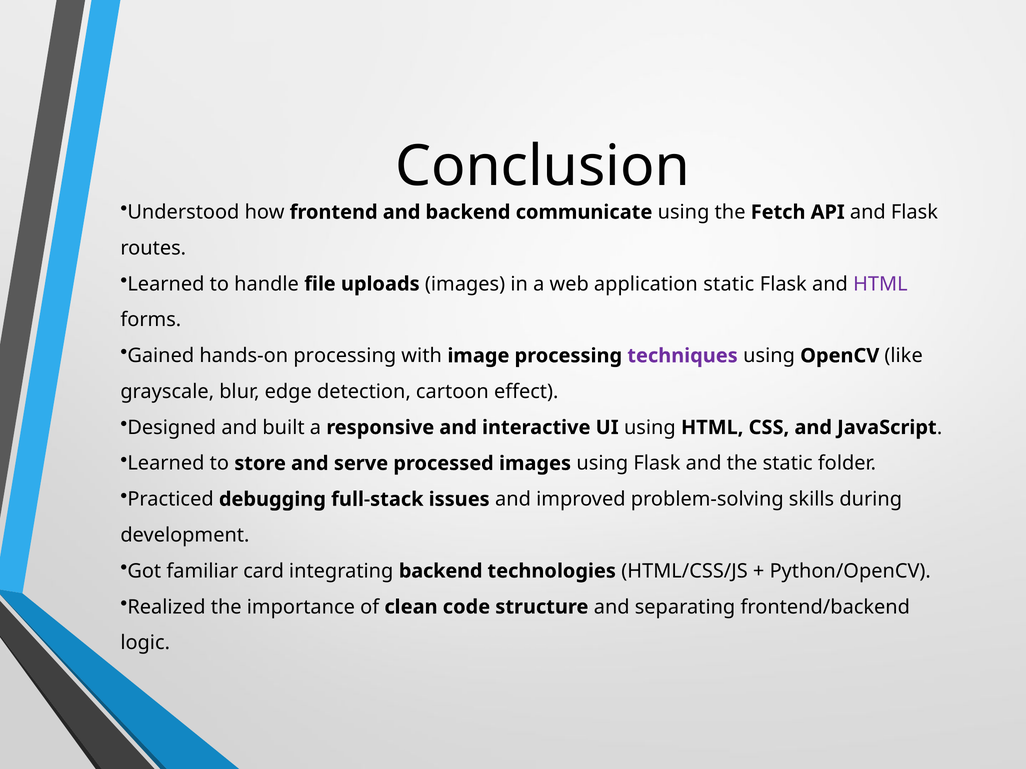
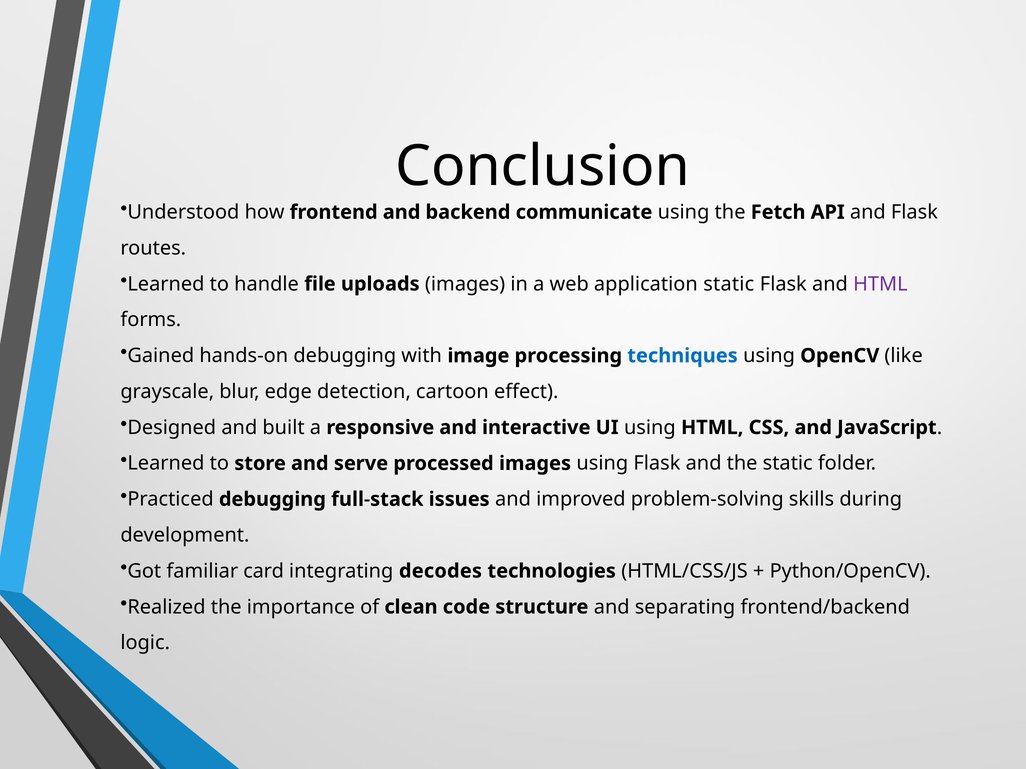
hands-on processing: processing -> debugging
techniques colour: purple -> blue
integrating backend: backend -> decodes
